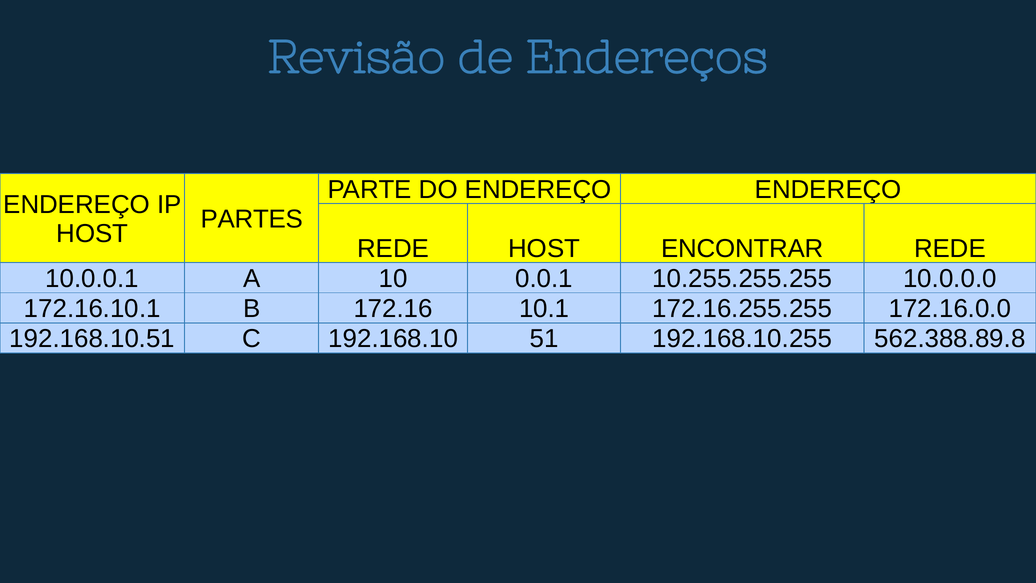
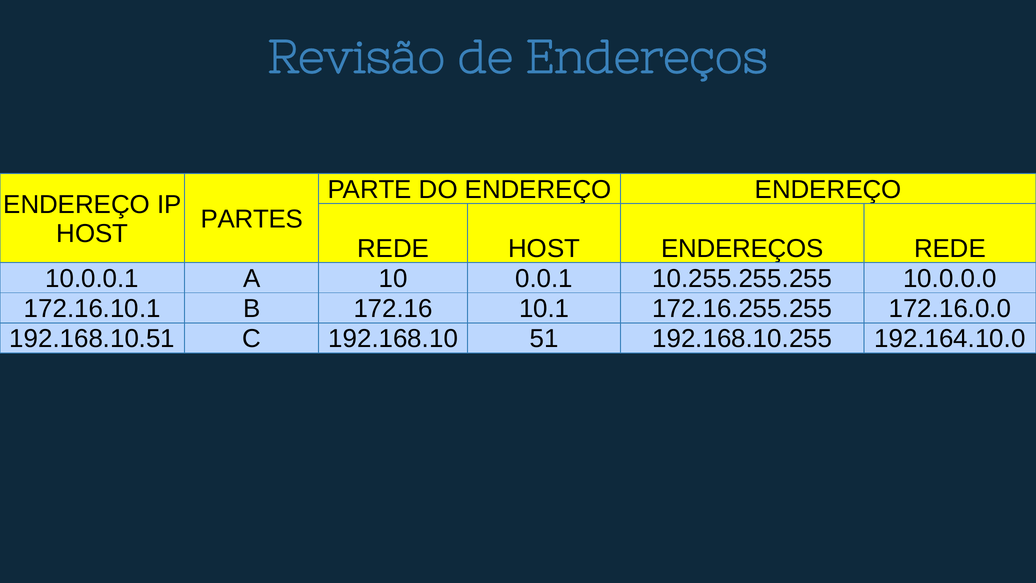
HOST ENCONTRAR: ENCONTRAR -> ENDEREÇOS
562.388.89.8: 562.388.89.8 -> 192.164.10.0
